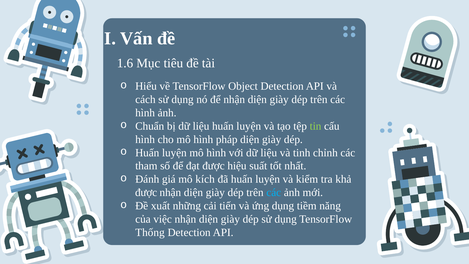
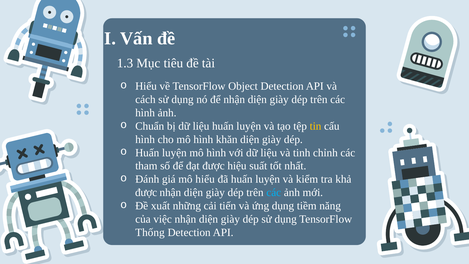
1.6: 1.6 -> 1.3
tin colour: light green -> yellow
pháp: pháp -> khăn
mô kích: kích -> hiểu
